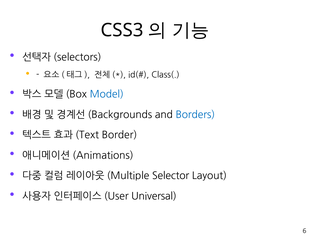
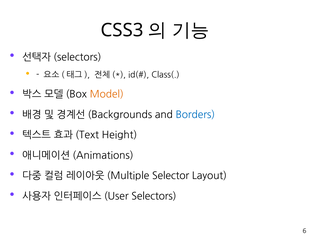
Model colour: blue -> orange
Border: Border -> Height
Universal: Universal -> Selectors
